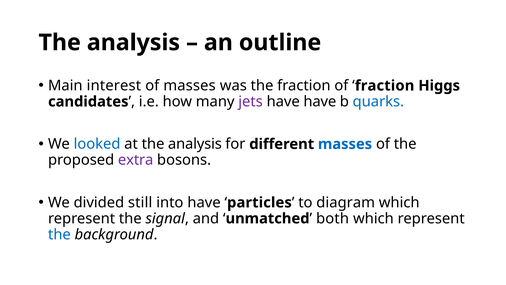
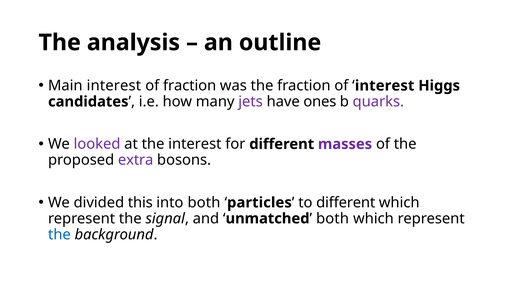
of masses: masses -> fraction
fraction at (385, 86): fraction -> interest
have have: have -> ones
quarks colour: blue -> purple
looked colour: blue -> purple
at the analysis: analysis -> interest
masses at (345, 144) colour: blue -> purple
still: still -> this
into have: have -> both
to diagram: diagram -> different
